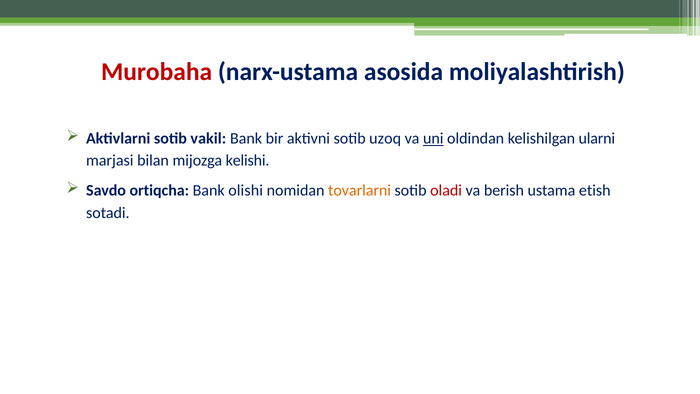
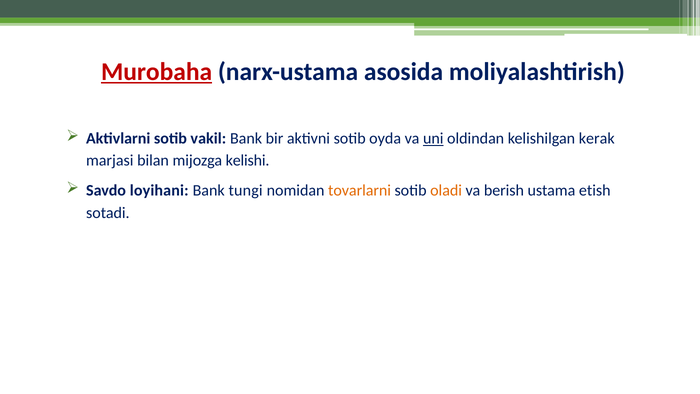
Murobaha underline: none -> present
uzoq: uzoq -> oyda
ularni: ularni -> kerak
ortiqcha: ortiqcha -> loyihani
olishi: olishi -> tungi
oladi colour: red -> orange
